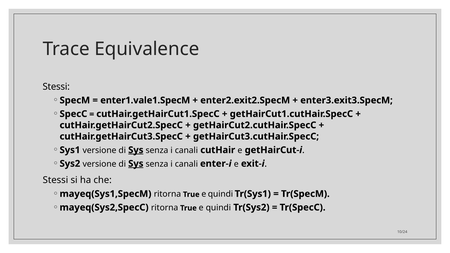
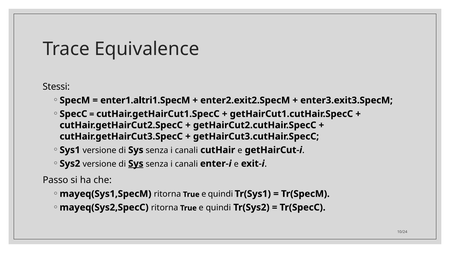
enter1.vale1.SpecM: enter1.vale1.SpecM -> enter1.altri1.SpecM
Sys at (136, 150) underline: present -> none
Stessi at (55, 180): Stessi -> Passo
